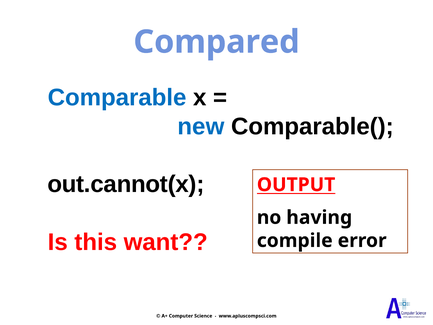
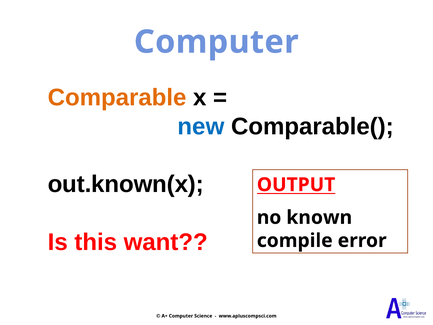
Compared at (217, 42): Compared -> Computer
Comparable colour: blue -> orange
out.cannot(x: out.cannot(x -> out.known(x
having: having -> known
